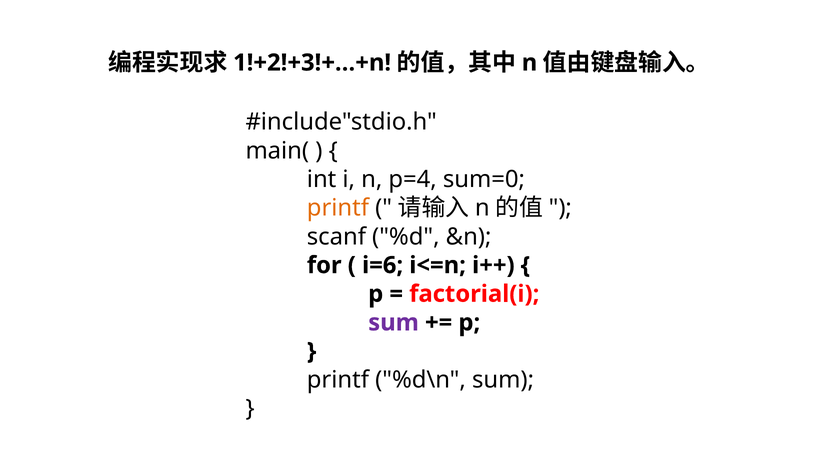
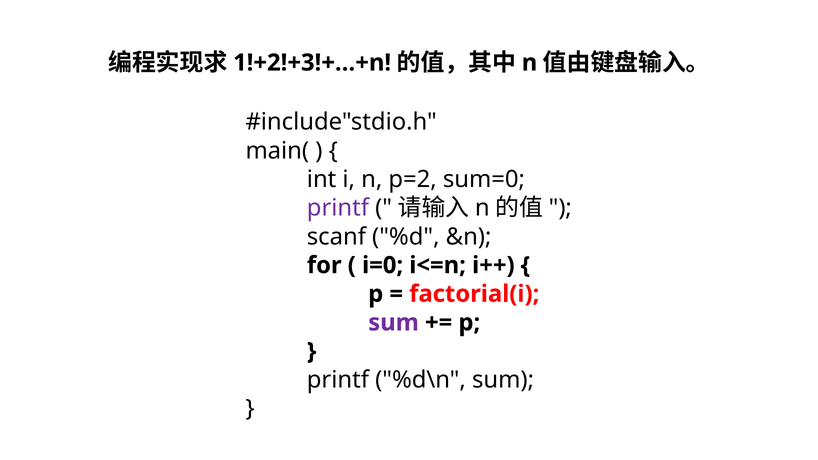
p=4: p=4 -> p=2
printf at (338, 208) colour: orange -> purple
i=6: i=6 -> i=0
